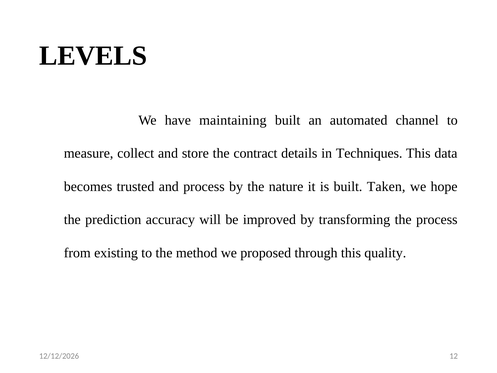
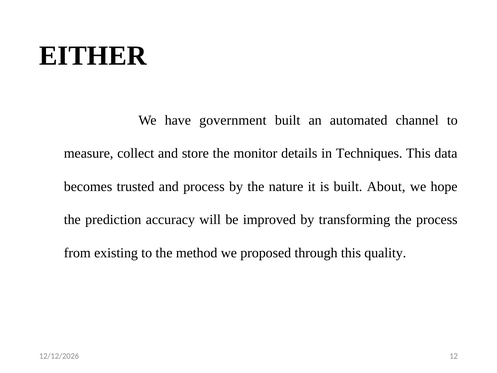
LEVELS: LEVELS -> EITHER
maintaining: maintaining -> government
contract: contract -> monitor
Taken: Taken -> About
